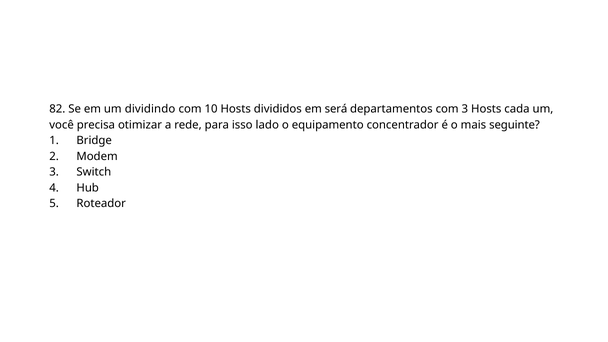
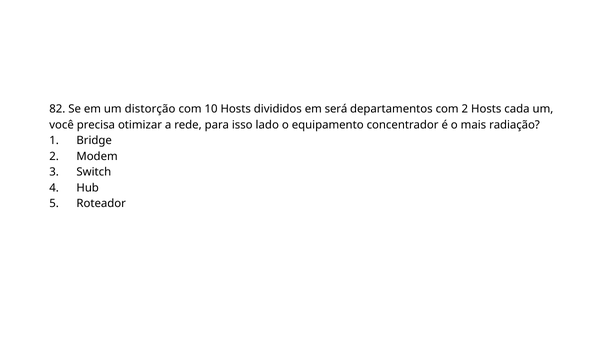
dividindo: dividindo -> distorção
com 3: 3 -> 2
seguinte: seguinte -> radiação
